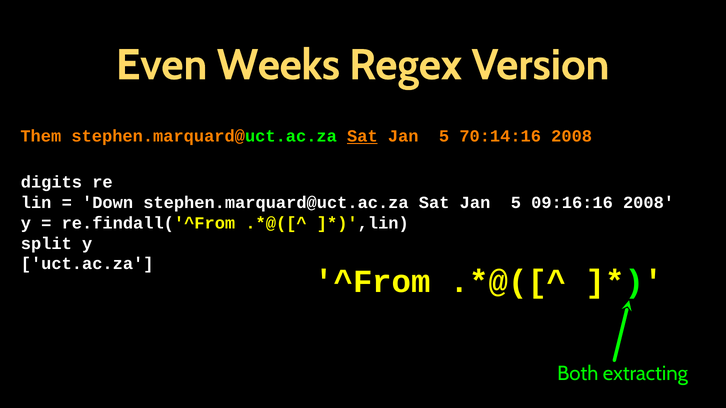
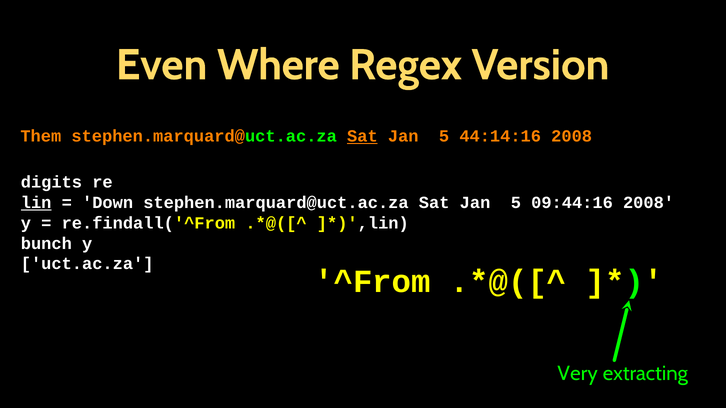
Weeks: Weeks -> Where
70:14:16: 70:14:16 -> 44:14:16
lin underline: none -> present
09:16:16: 09:16:16 -> 09:44:16
split: split -> bunch
Both: Both -> Very
